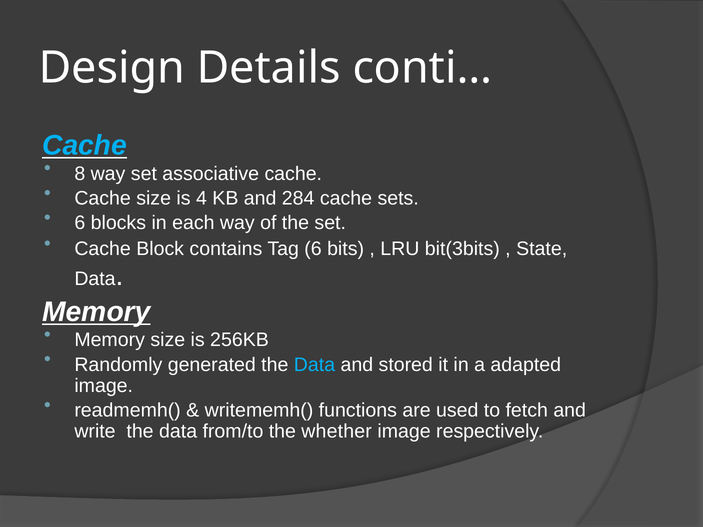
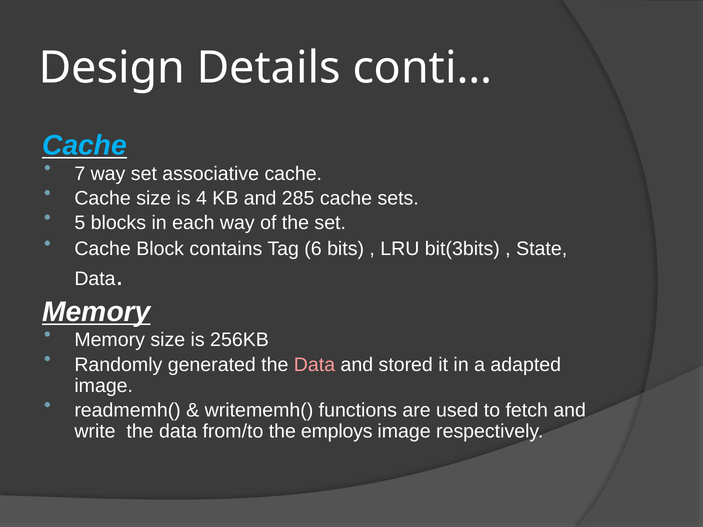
8: 8 -> 7
284: 284 -> 285
6 at (80, 223): 6 -> 5
Data at (314, 365) colour: light blue -> pink
whether: whether -> employs
